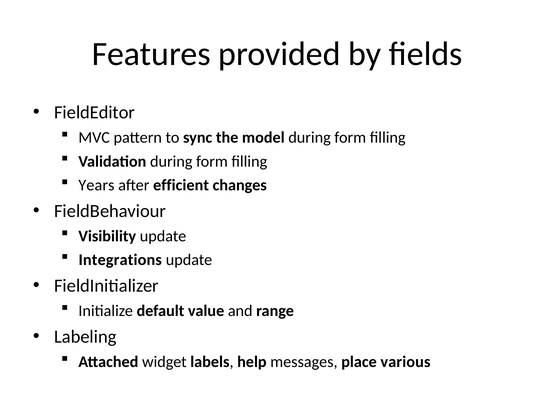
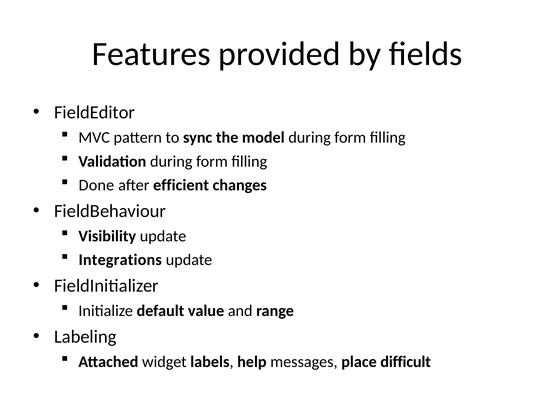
Years: Years -> Done
various: various -> difficult
